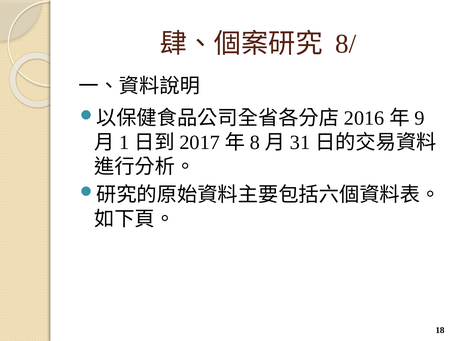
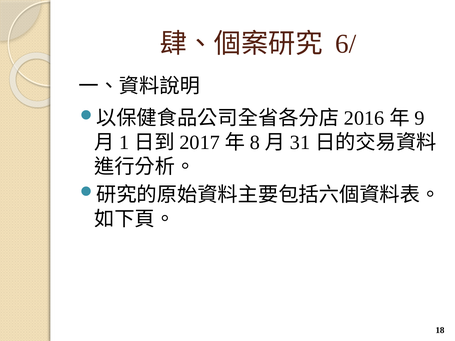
8/: 8/ -> 6/
